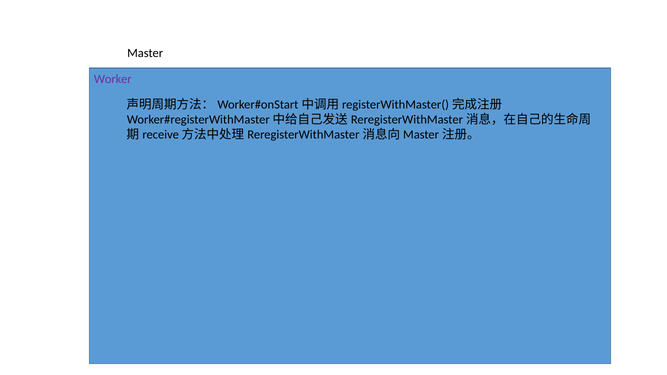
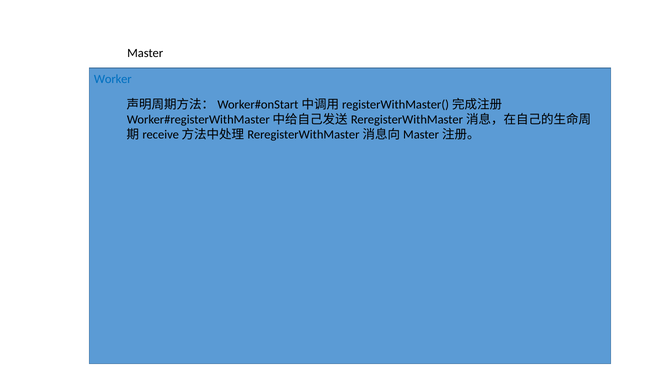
Worker colour: purple -> blue
